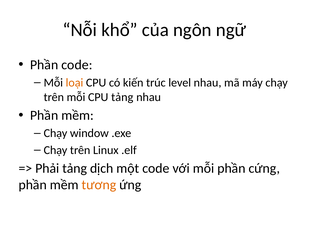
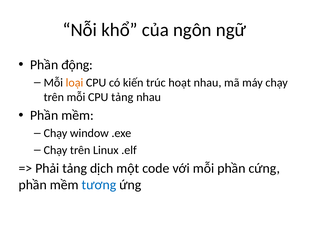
Phần code: code -> động
level: level -> hoạt
tương colour: orange -> blue
